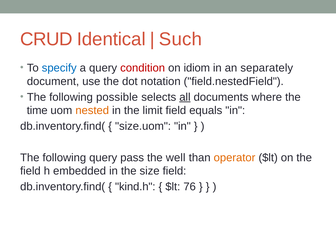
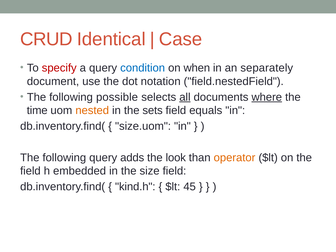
Such: Such -> Case
specify colour: blue -> red
condition colour: red -> blue
idiom: idiom -> when
where underline: none -> present
limit: limit -> sets
pass: pass -> adds
well: well -> look
76: 76 -> 45
